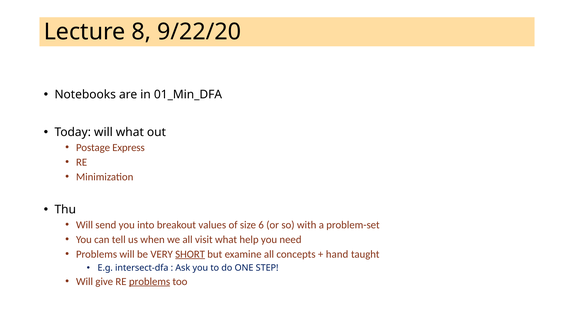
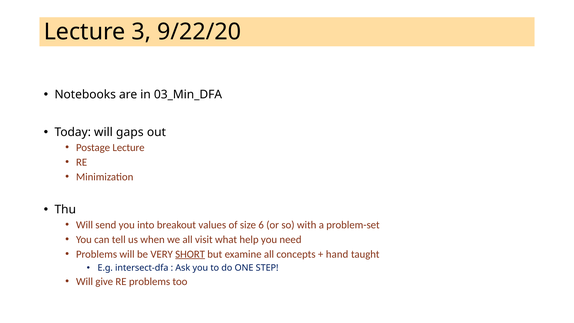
8: 8 -> 3
01_Min_DFA: 01_Min_DFA -> 03_Min_DFA
will what: what -> gaps
Postage Express: Express -> Lecture
problems at (150, 281) underline: present -> none
